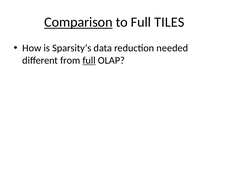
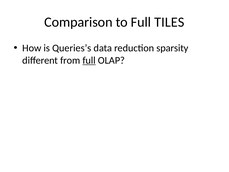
Comparison underline: present -> none
Sparsity’s: Sparsity’s -> Queries’s
needed: needed -> sparsity
